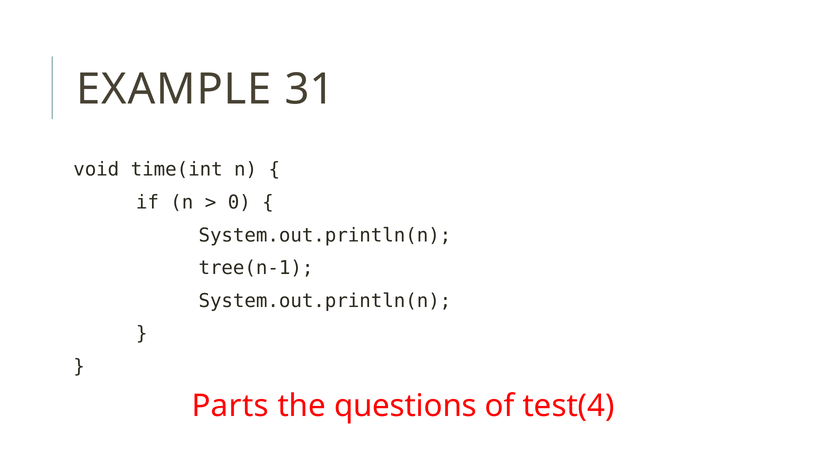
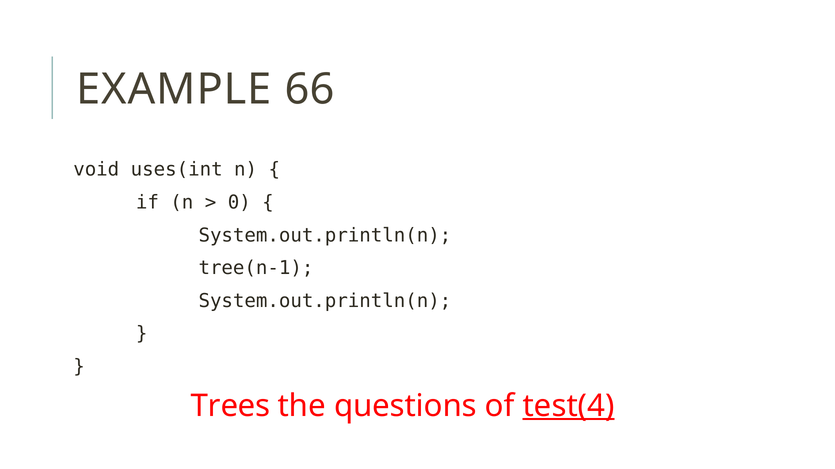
31: 31 -> 66
time(int: time(int -> uses(int
Parts: Parts -> Trees
test(4 underline: none -> present
